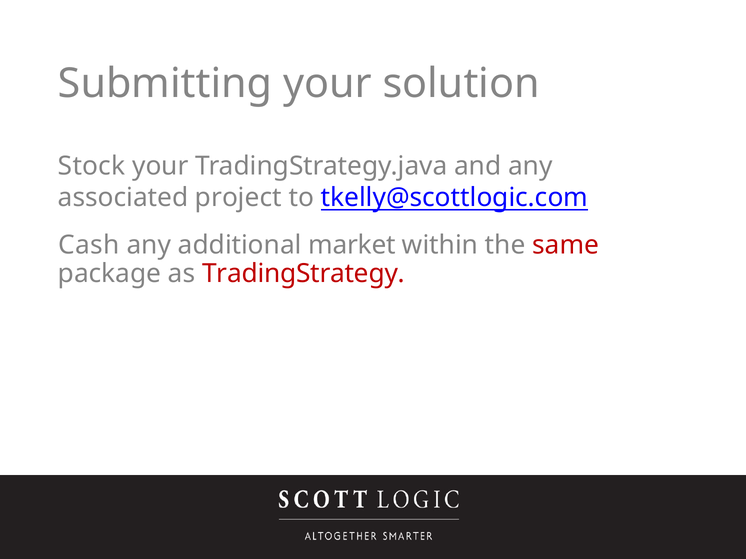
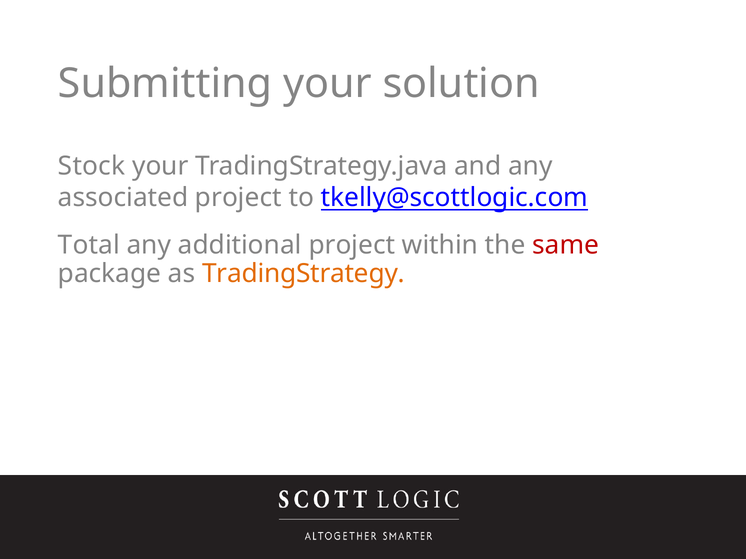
Cash: Cash -> Total
additional market: market -> project
TradingStrategy colour: red -> orange
